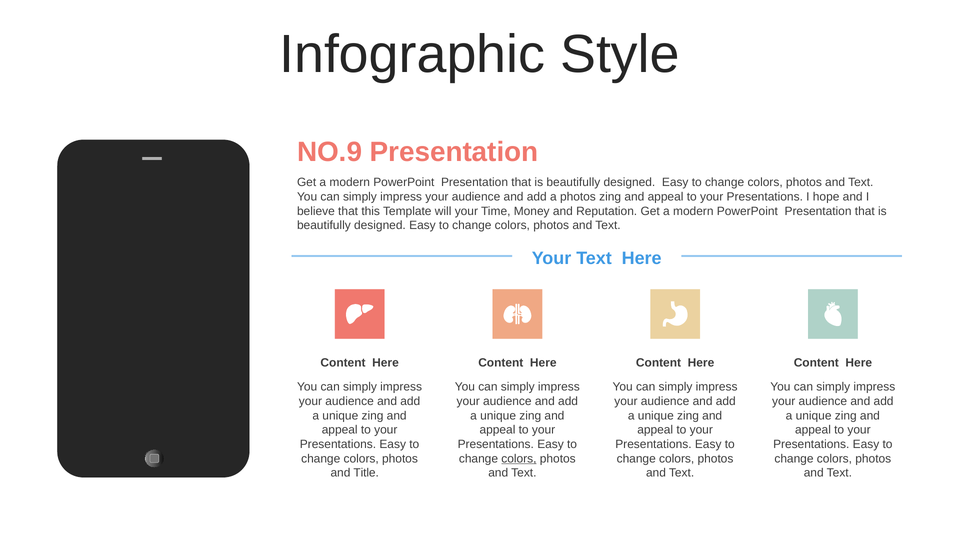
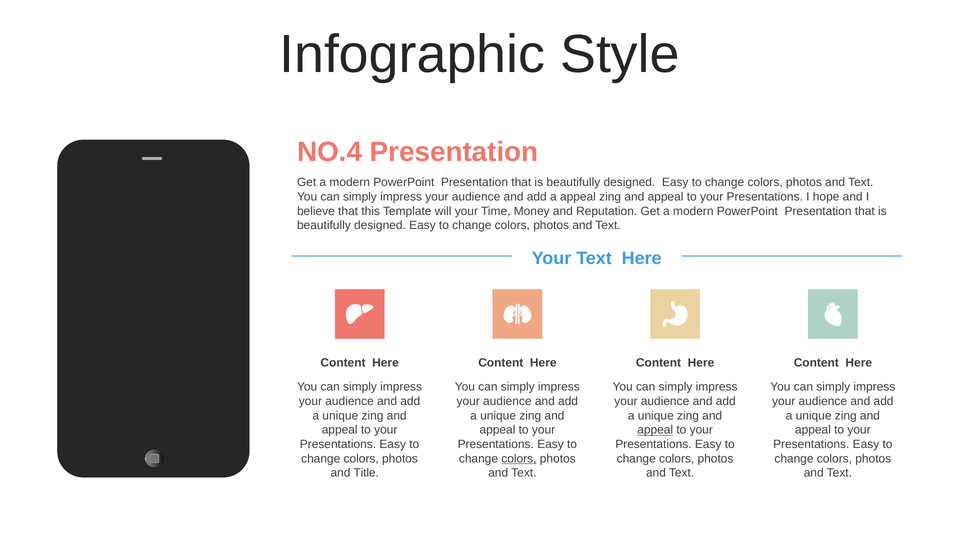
NO.9: NO.9 -> NO.4
a photos: photos -> appeal
appeal at (655, 430) underline: none -> present
